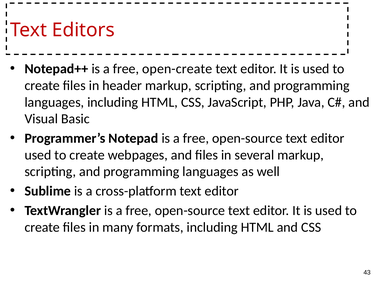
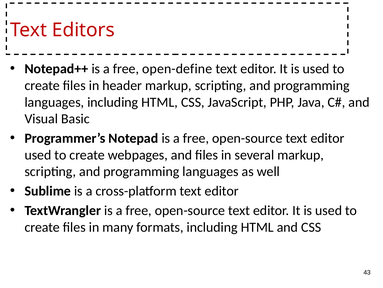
open-create: open-create -> open-define
